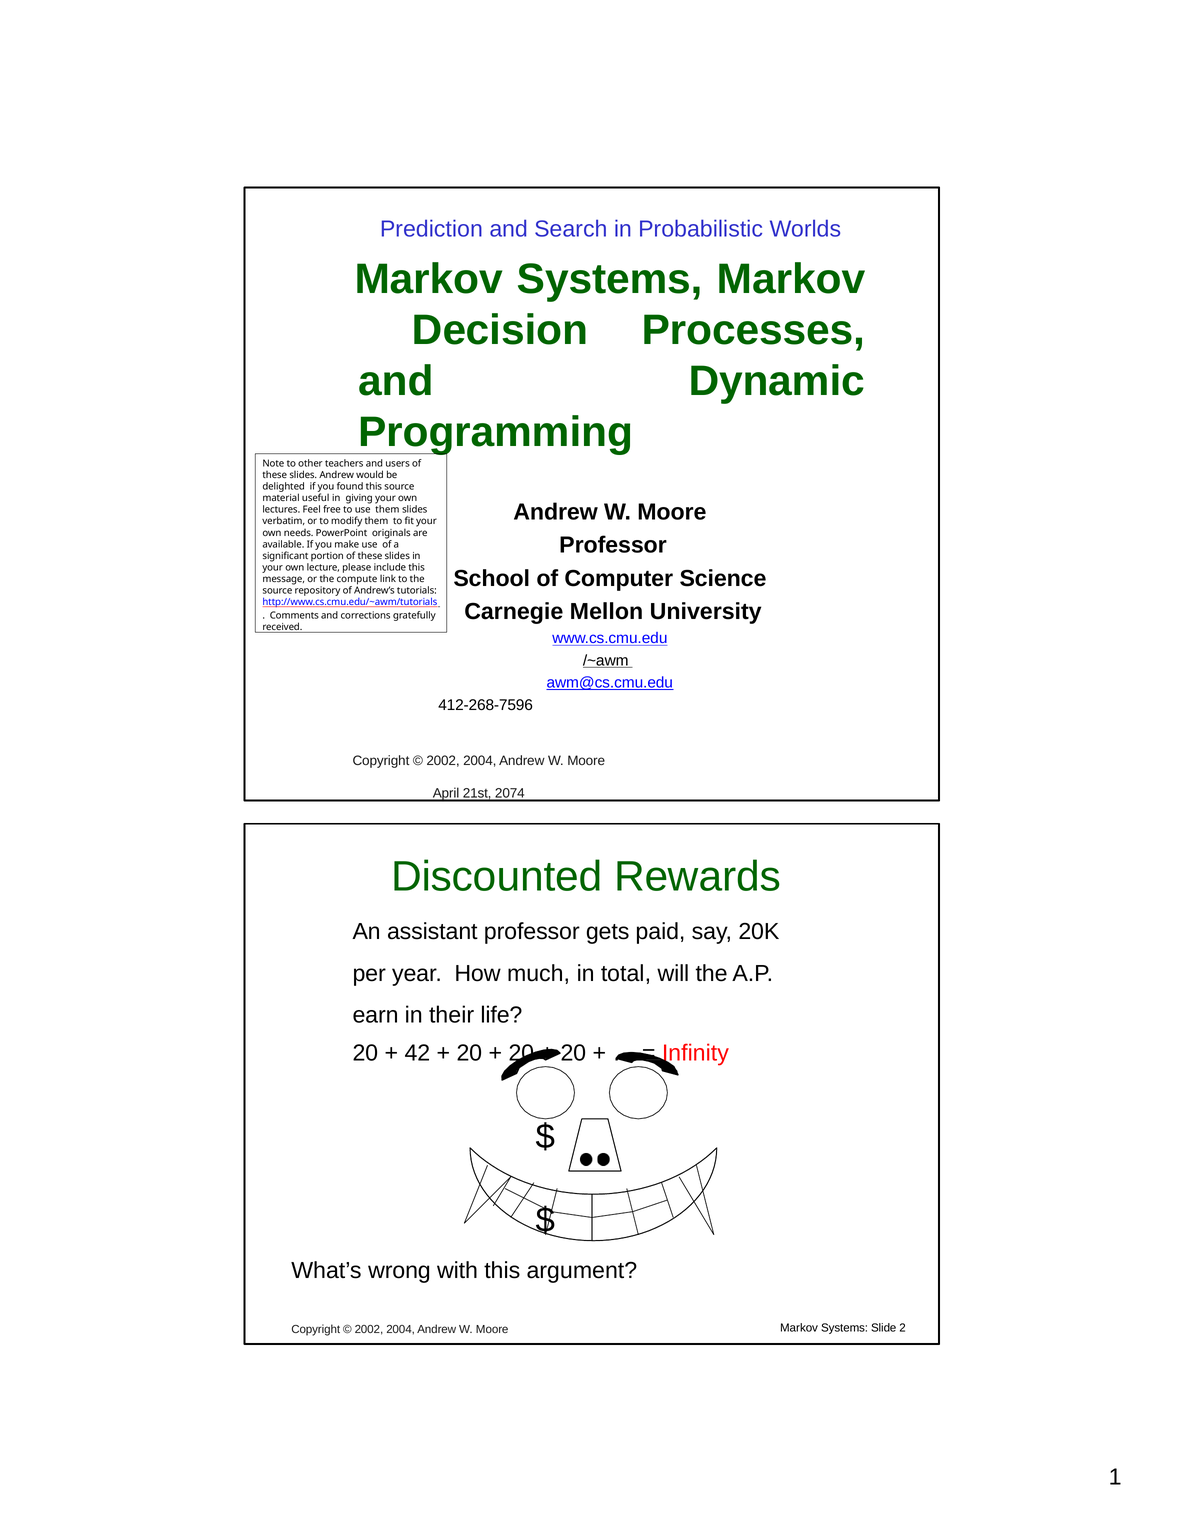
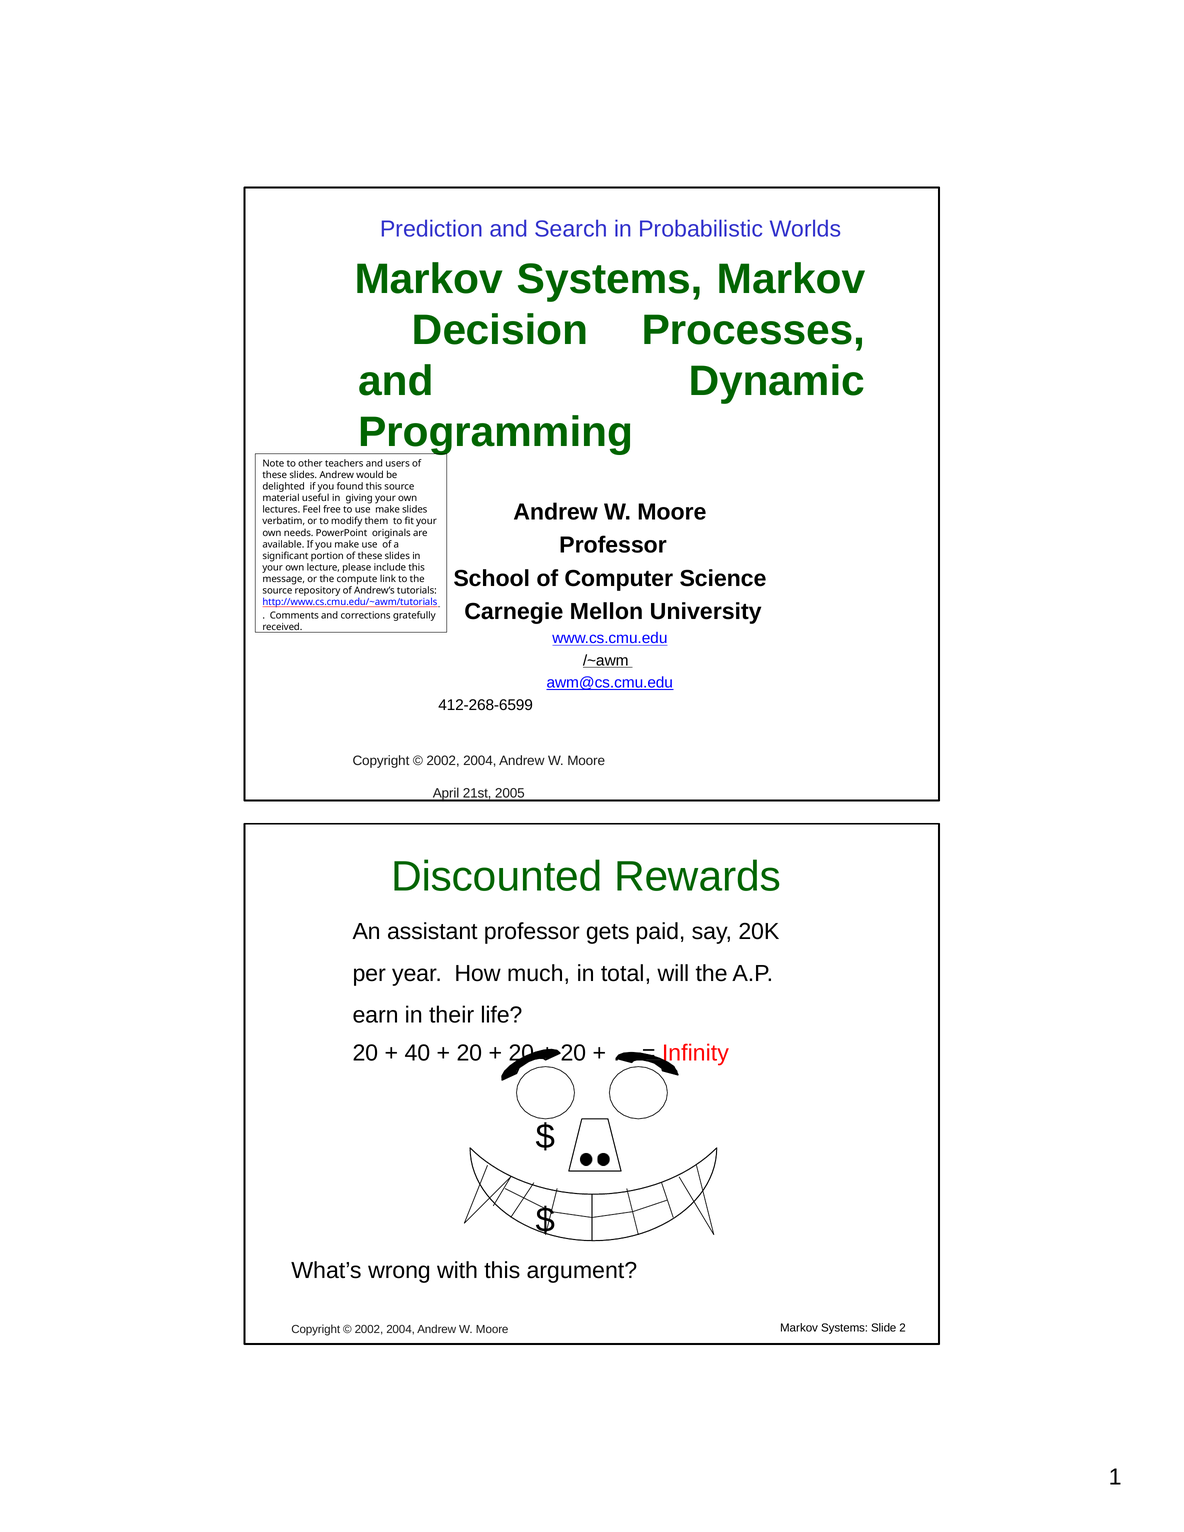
use them: them -> make
412-268-7596: 412-268-7596 -> 412-268-6599
2074: 2074 -> 2005
42: 42 -> 40
